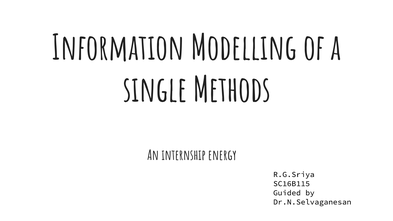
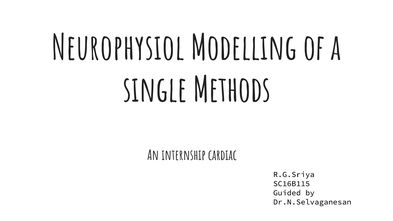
Information: Information -> Neurophysiol
energy: energy -> cardiac
